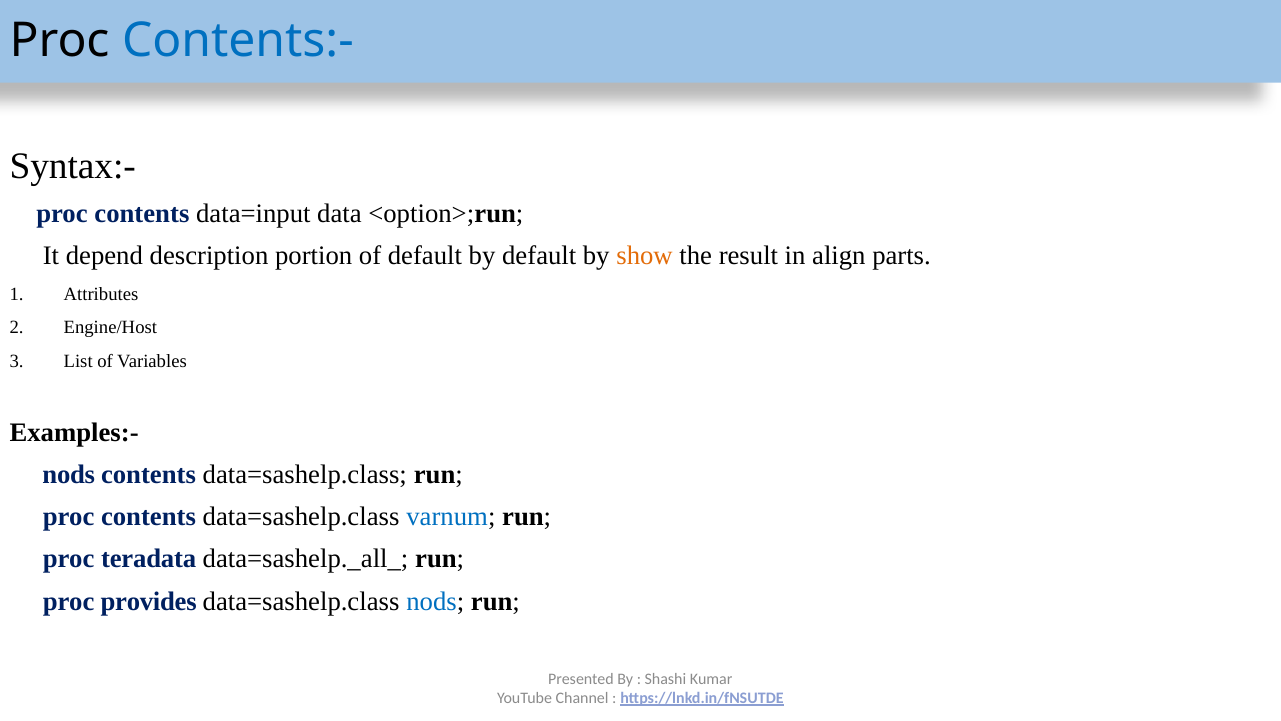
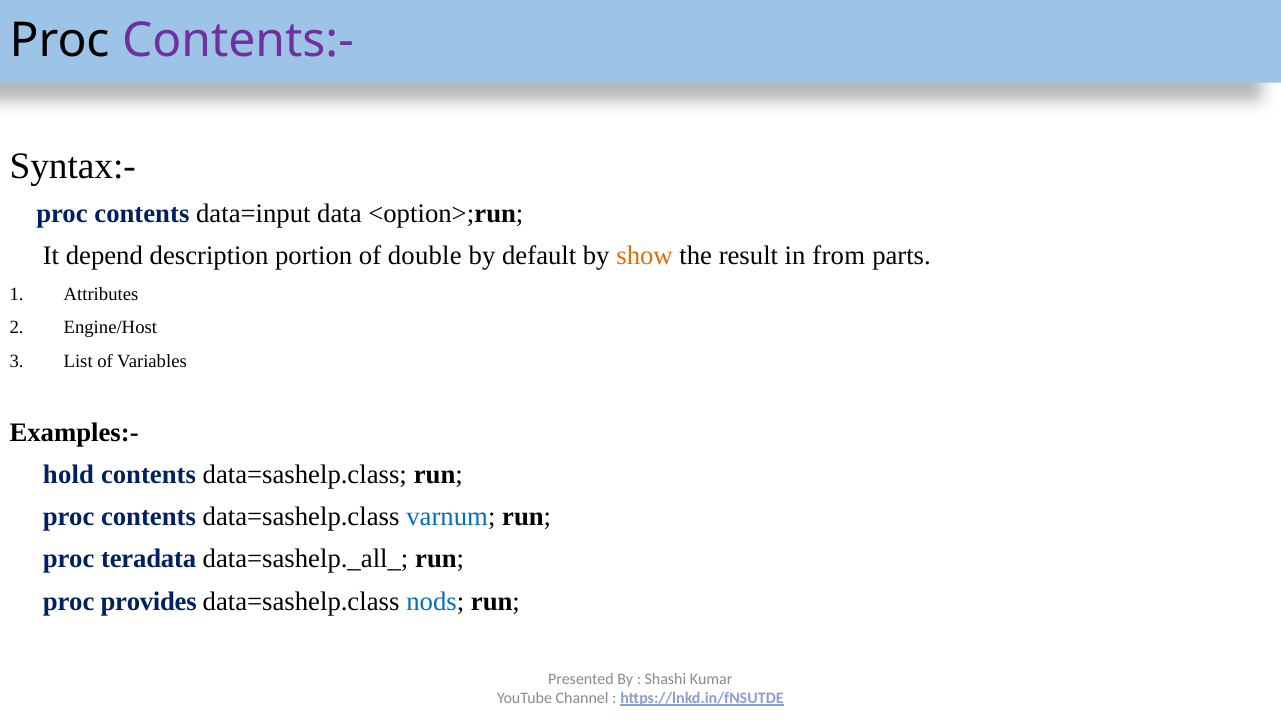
Contents:- colour: blue -> purple
of default: default -> double
align: align -> from
nods at (69, 474): nods -> hold
